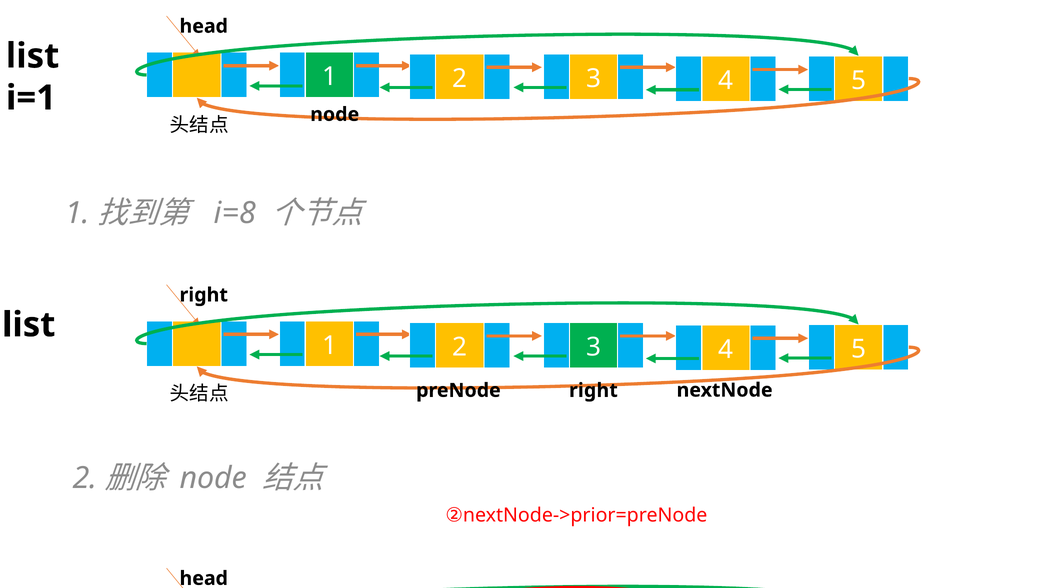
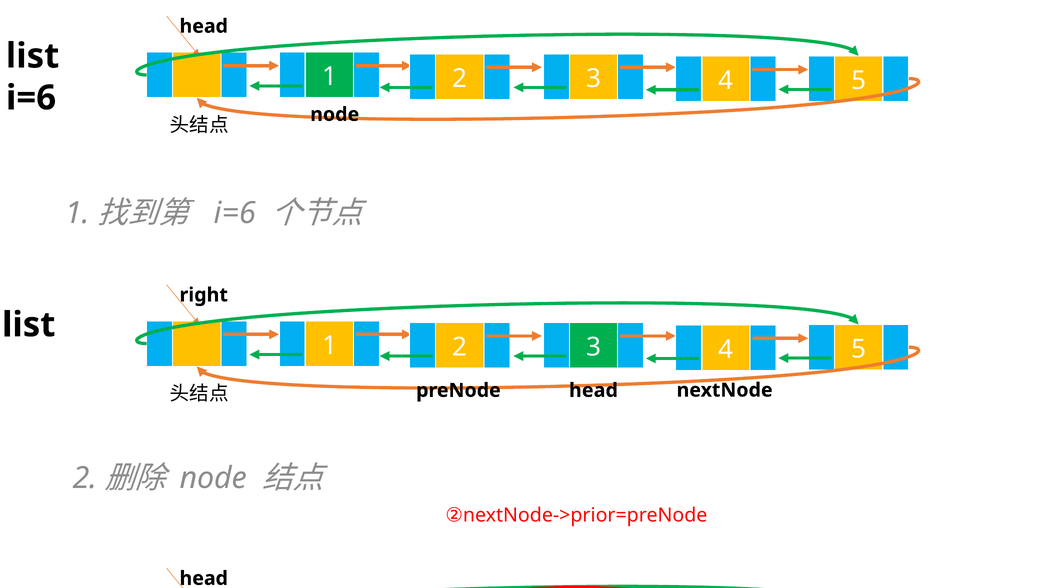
i=1 at (31, 98): i=1 -> i=6
i=8 at (235, 213): i=8 -> i=6
right at (593, 390): right -> head
